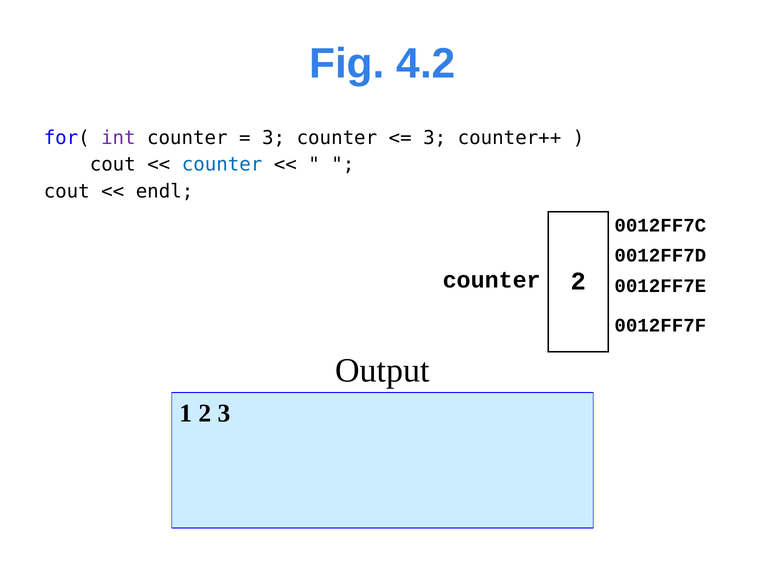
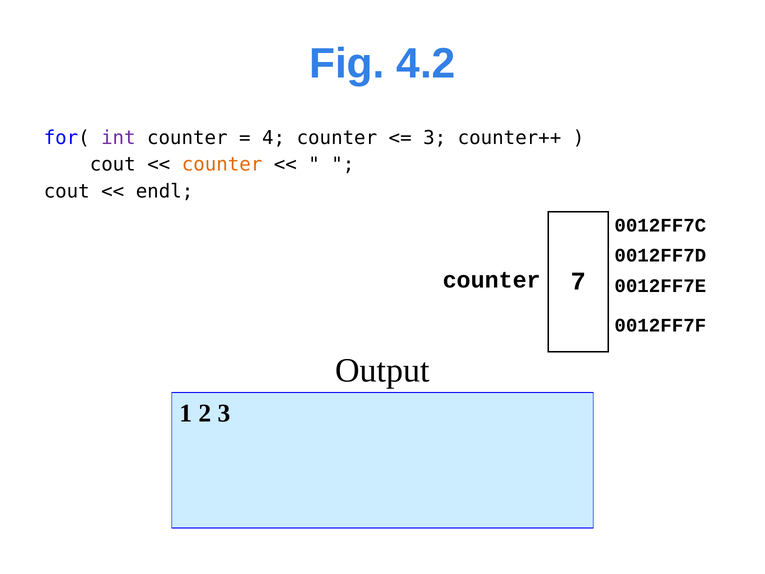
3 at (274, 138): 3 -> 4
counter at (222, 165) colour: blue -> orange
counter 2: 2 -> 7
